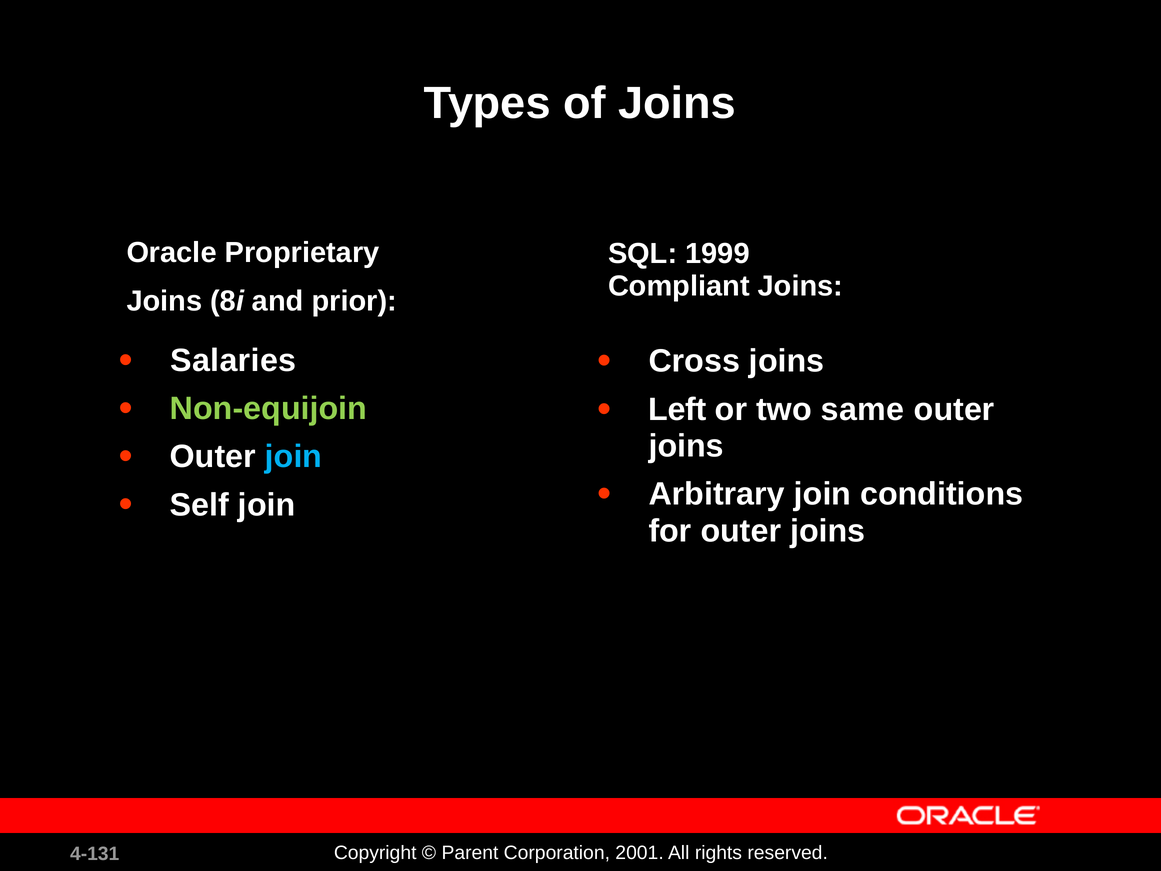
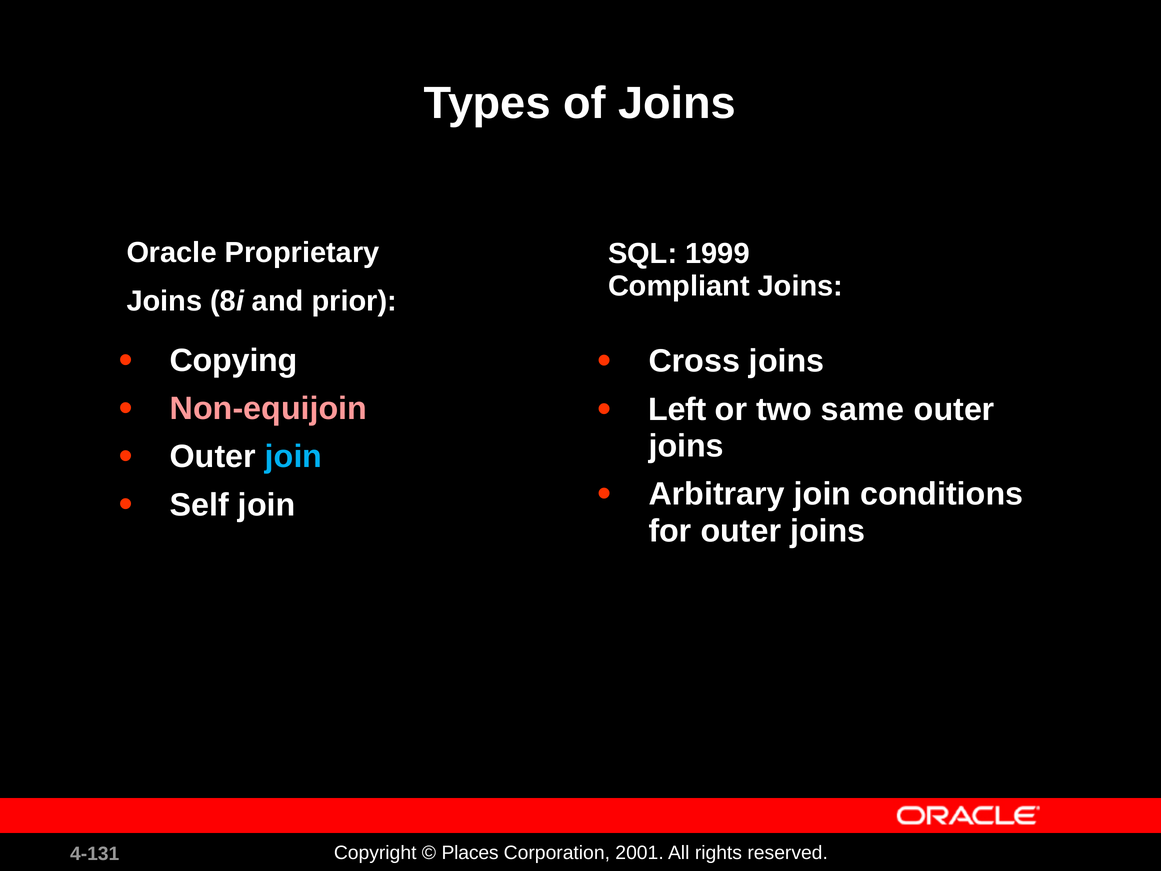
Salaries: Salaries -> Copying
Non-equijoin colour: light green -> pink
Parent: Parent -> Places
